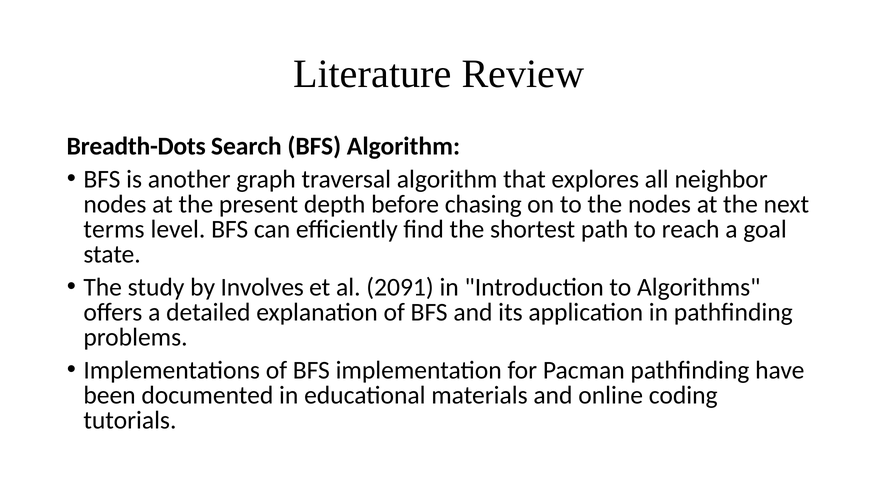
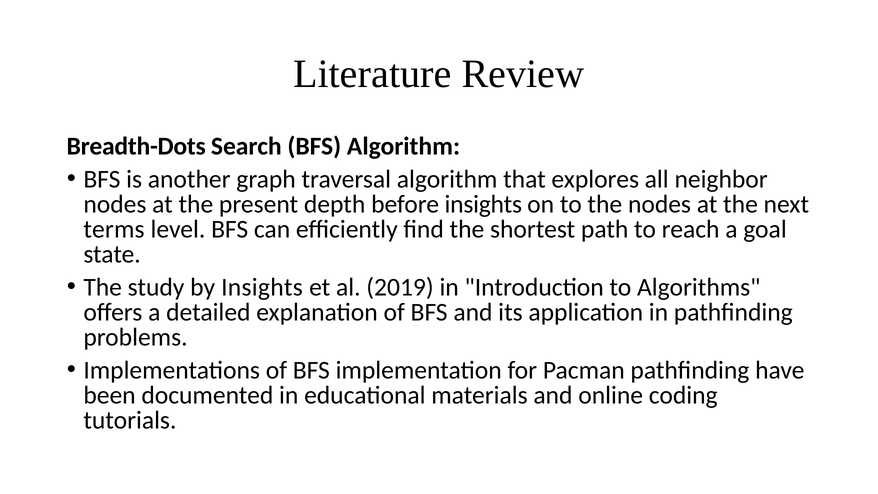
before chasing: chasing -> insights
by Involves: Involves -> Insights
2091: 2091 -> 2019
